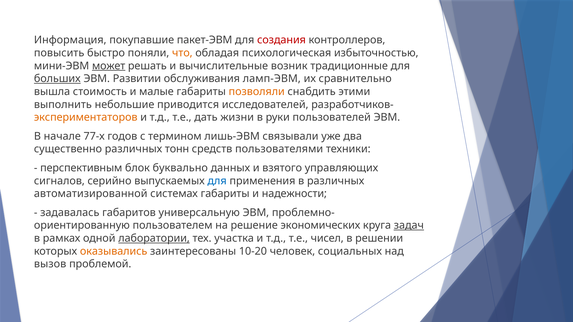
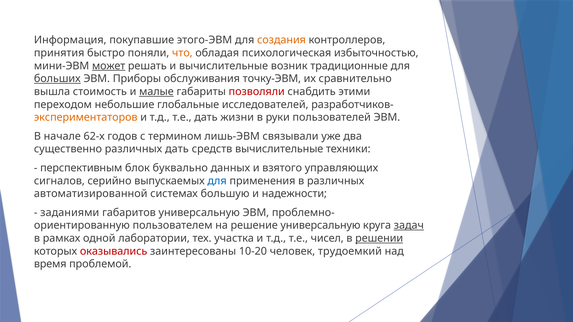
пакет-ЭВМ: пакет-ЭВМ -> этого-ЭВМ
создания colour: red -> orange
повысить: повысить -> принятия
Развитии: Развитии -> Приборы
ламп-ЭВМ: ламп-ЭВМ -> точку-ЭВМ
малые underline: none -> present
позволяли colour: orange -> red
выполнить: выполнить -> переходом
приводится: приводится -> глобальные
77-х: 77-х -> 62-х
различных тонн: тонн -> дать
средств пользователями: пользователями -> вычислительные
системах габариты: габариты -> большую
задавалась: задавалась -> заданиями
решение экономических: экономических -> универсальную
лаборатории underline: present -> none
решении underline: none -> present
оказывались colour: orange -> red
социальных: социальных -> трудоемкий
вызов: вызов -> время
